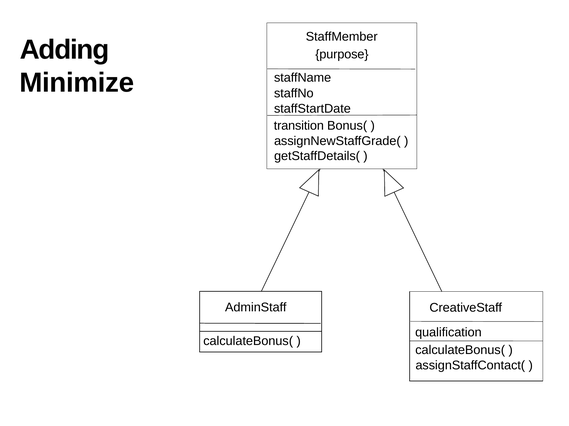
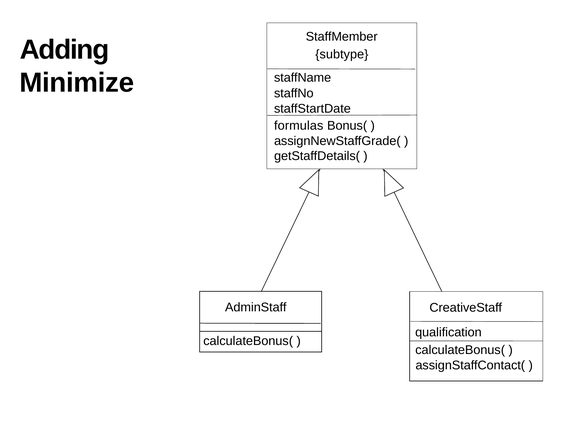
purpose: purpose -> subtype
transition: transition -> formulas
